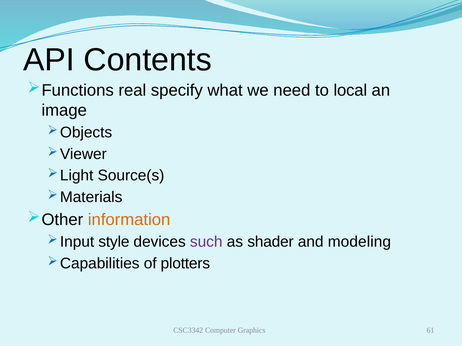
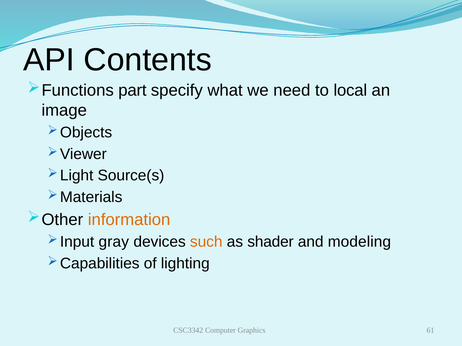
real: real -> part
style: style -> gray
such colour: purple -> orange
plotters: plotters -> lighting
